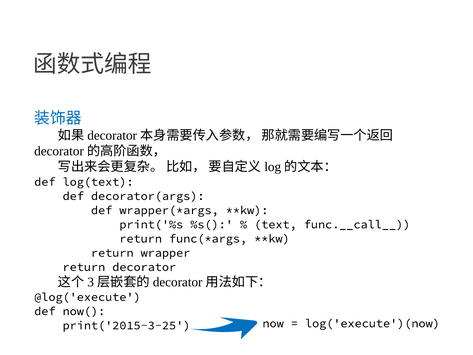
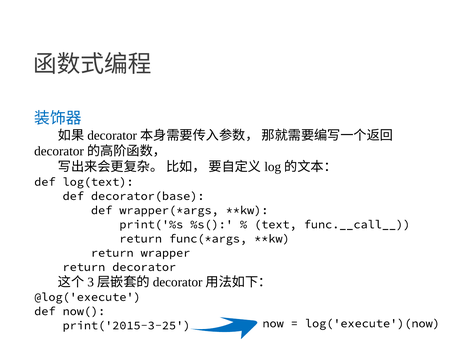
decorator(args: decorator(args -> decorator(base
